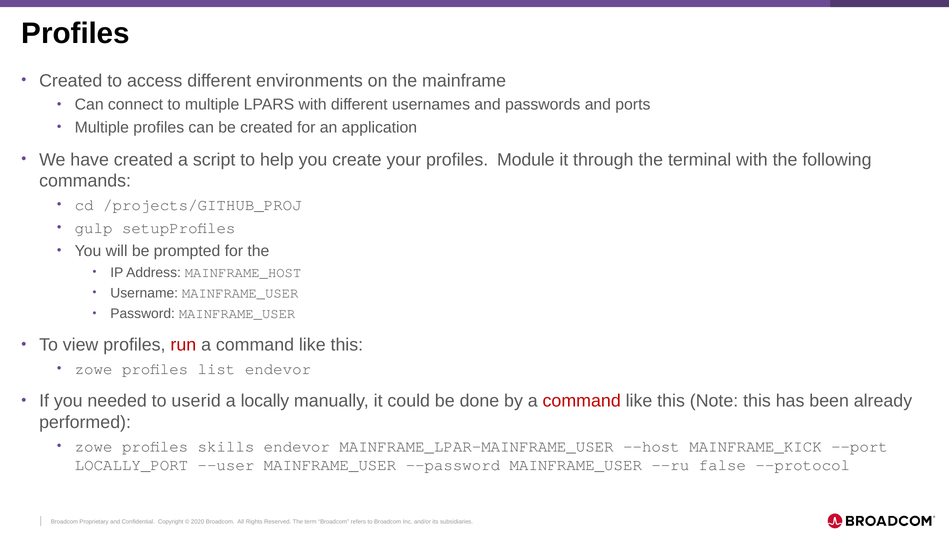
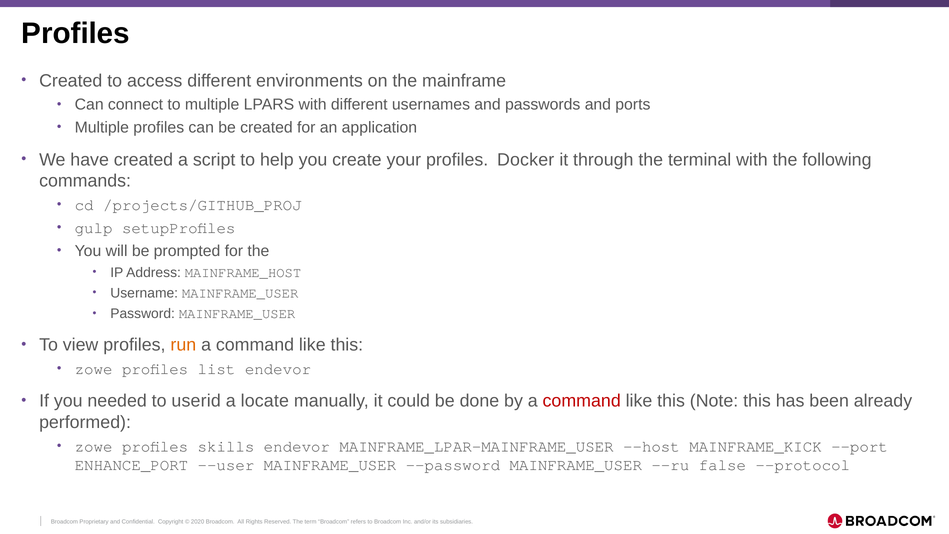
Module: Module -> Docker
run colour: red -> orange
locally: locally -> locate
LOCALLY_PORT: LOCALLY_PORT -> ENHANCE_PORT
